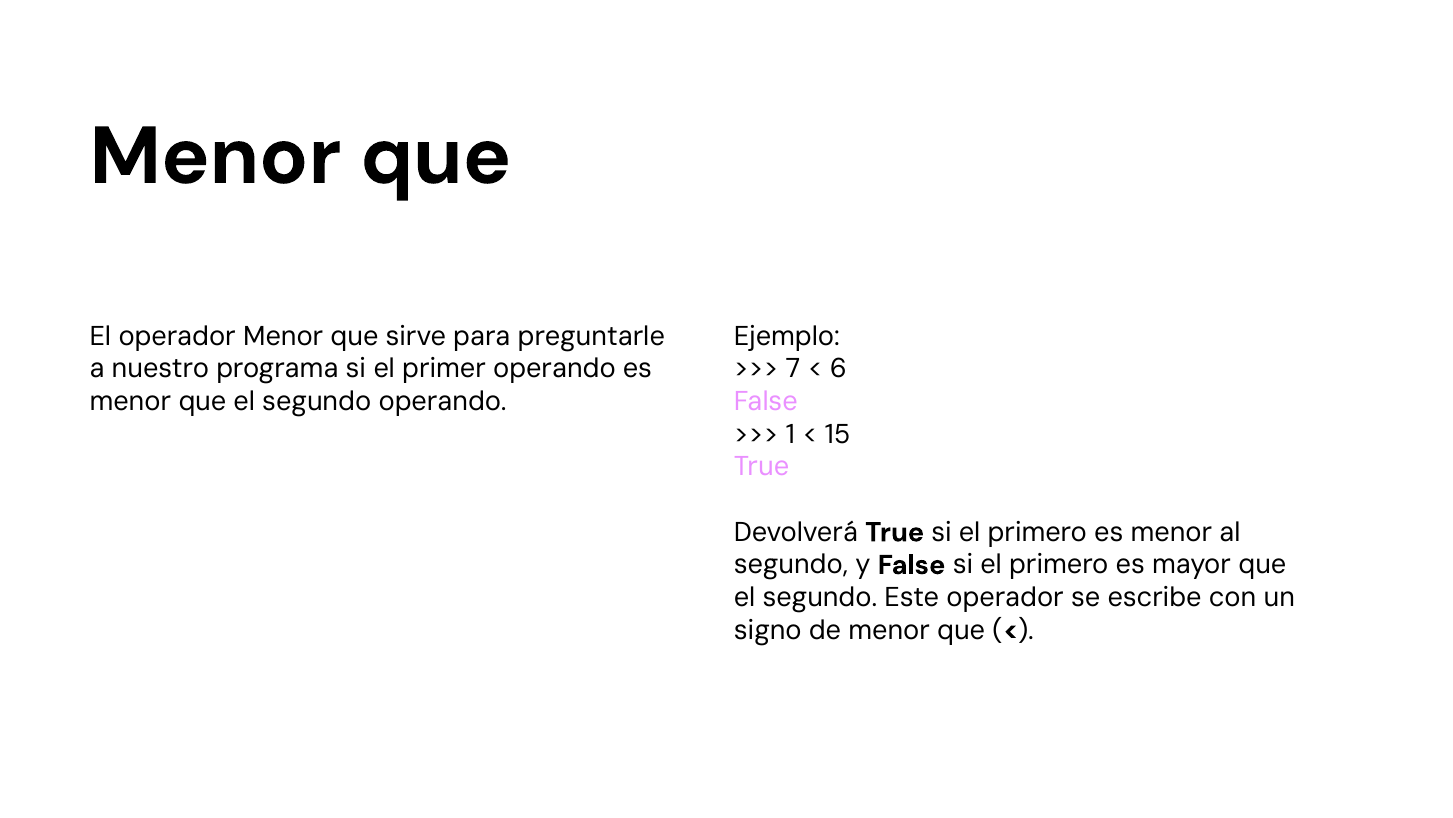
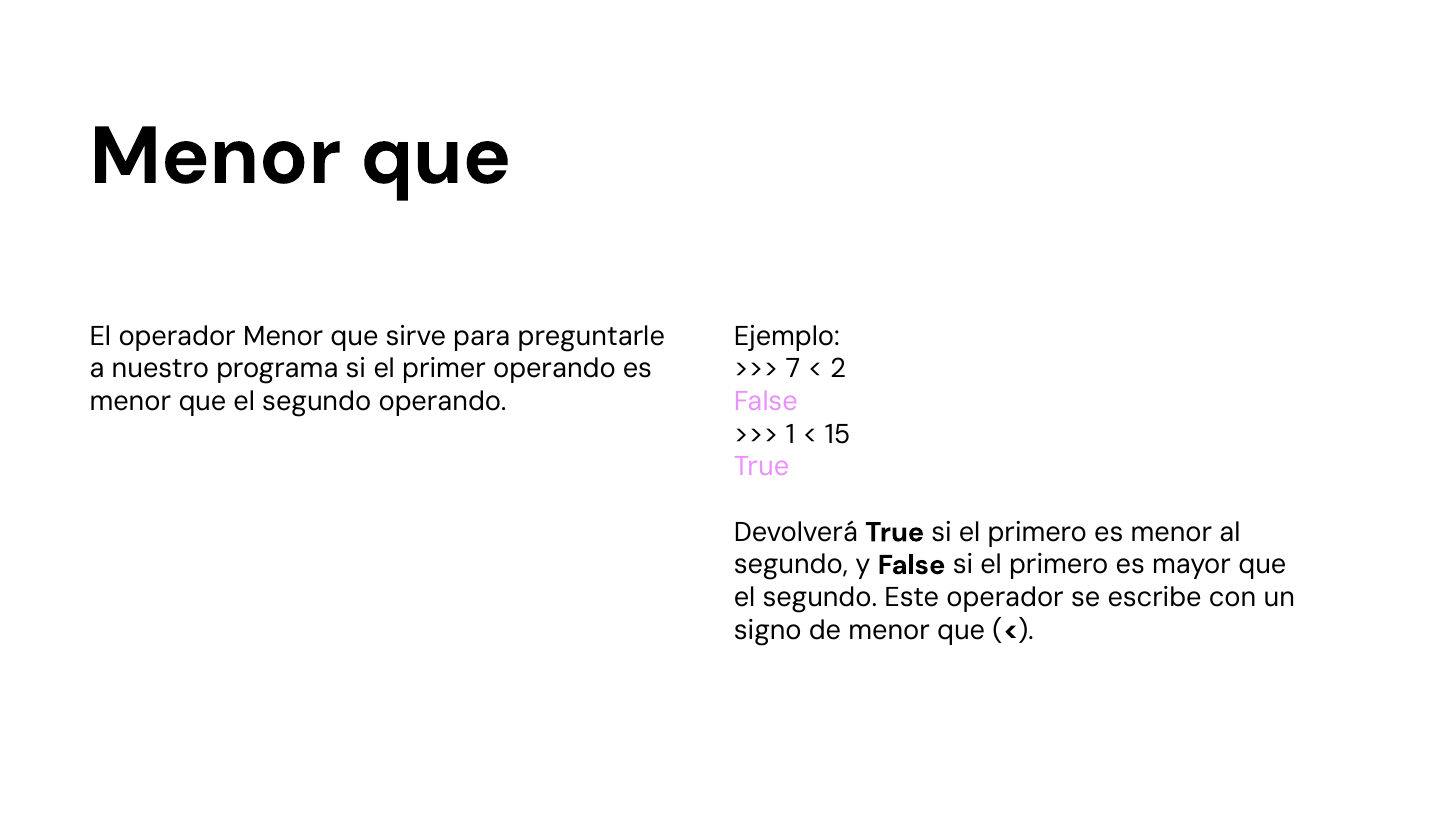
6: 6 -> 2
